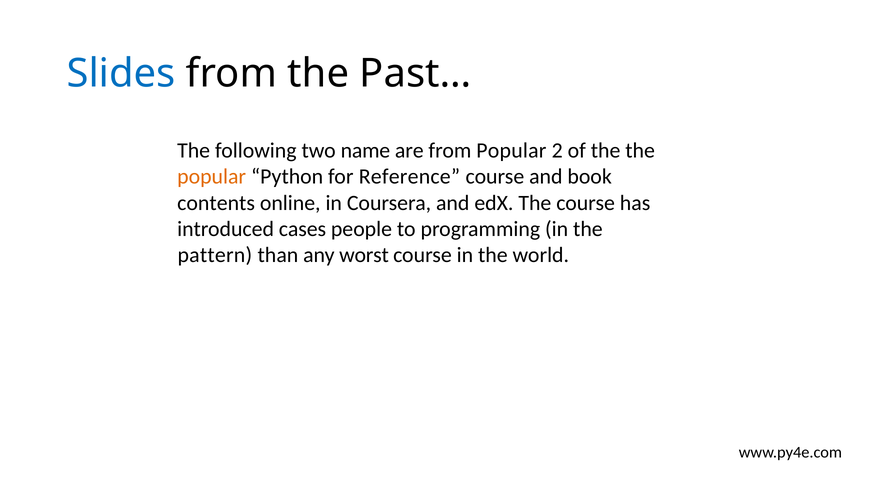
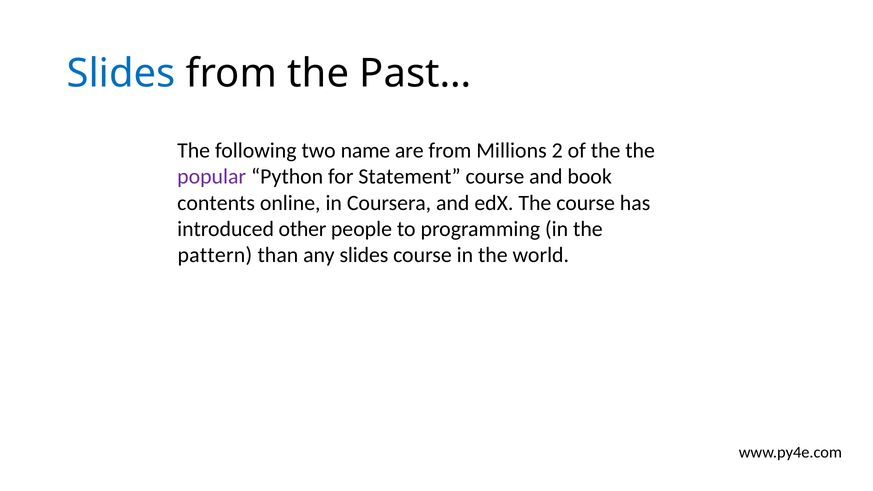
from Popular: Popular -> Millions
popular at (212, 177) colour: orange -> purple
Reference: Reference -> Statement
cases: cases -> other
any worst: worst -> slides
